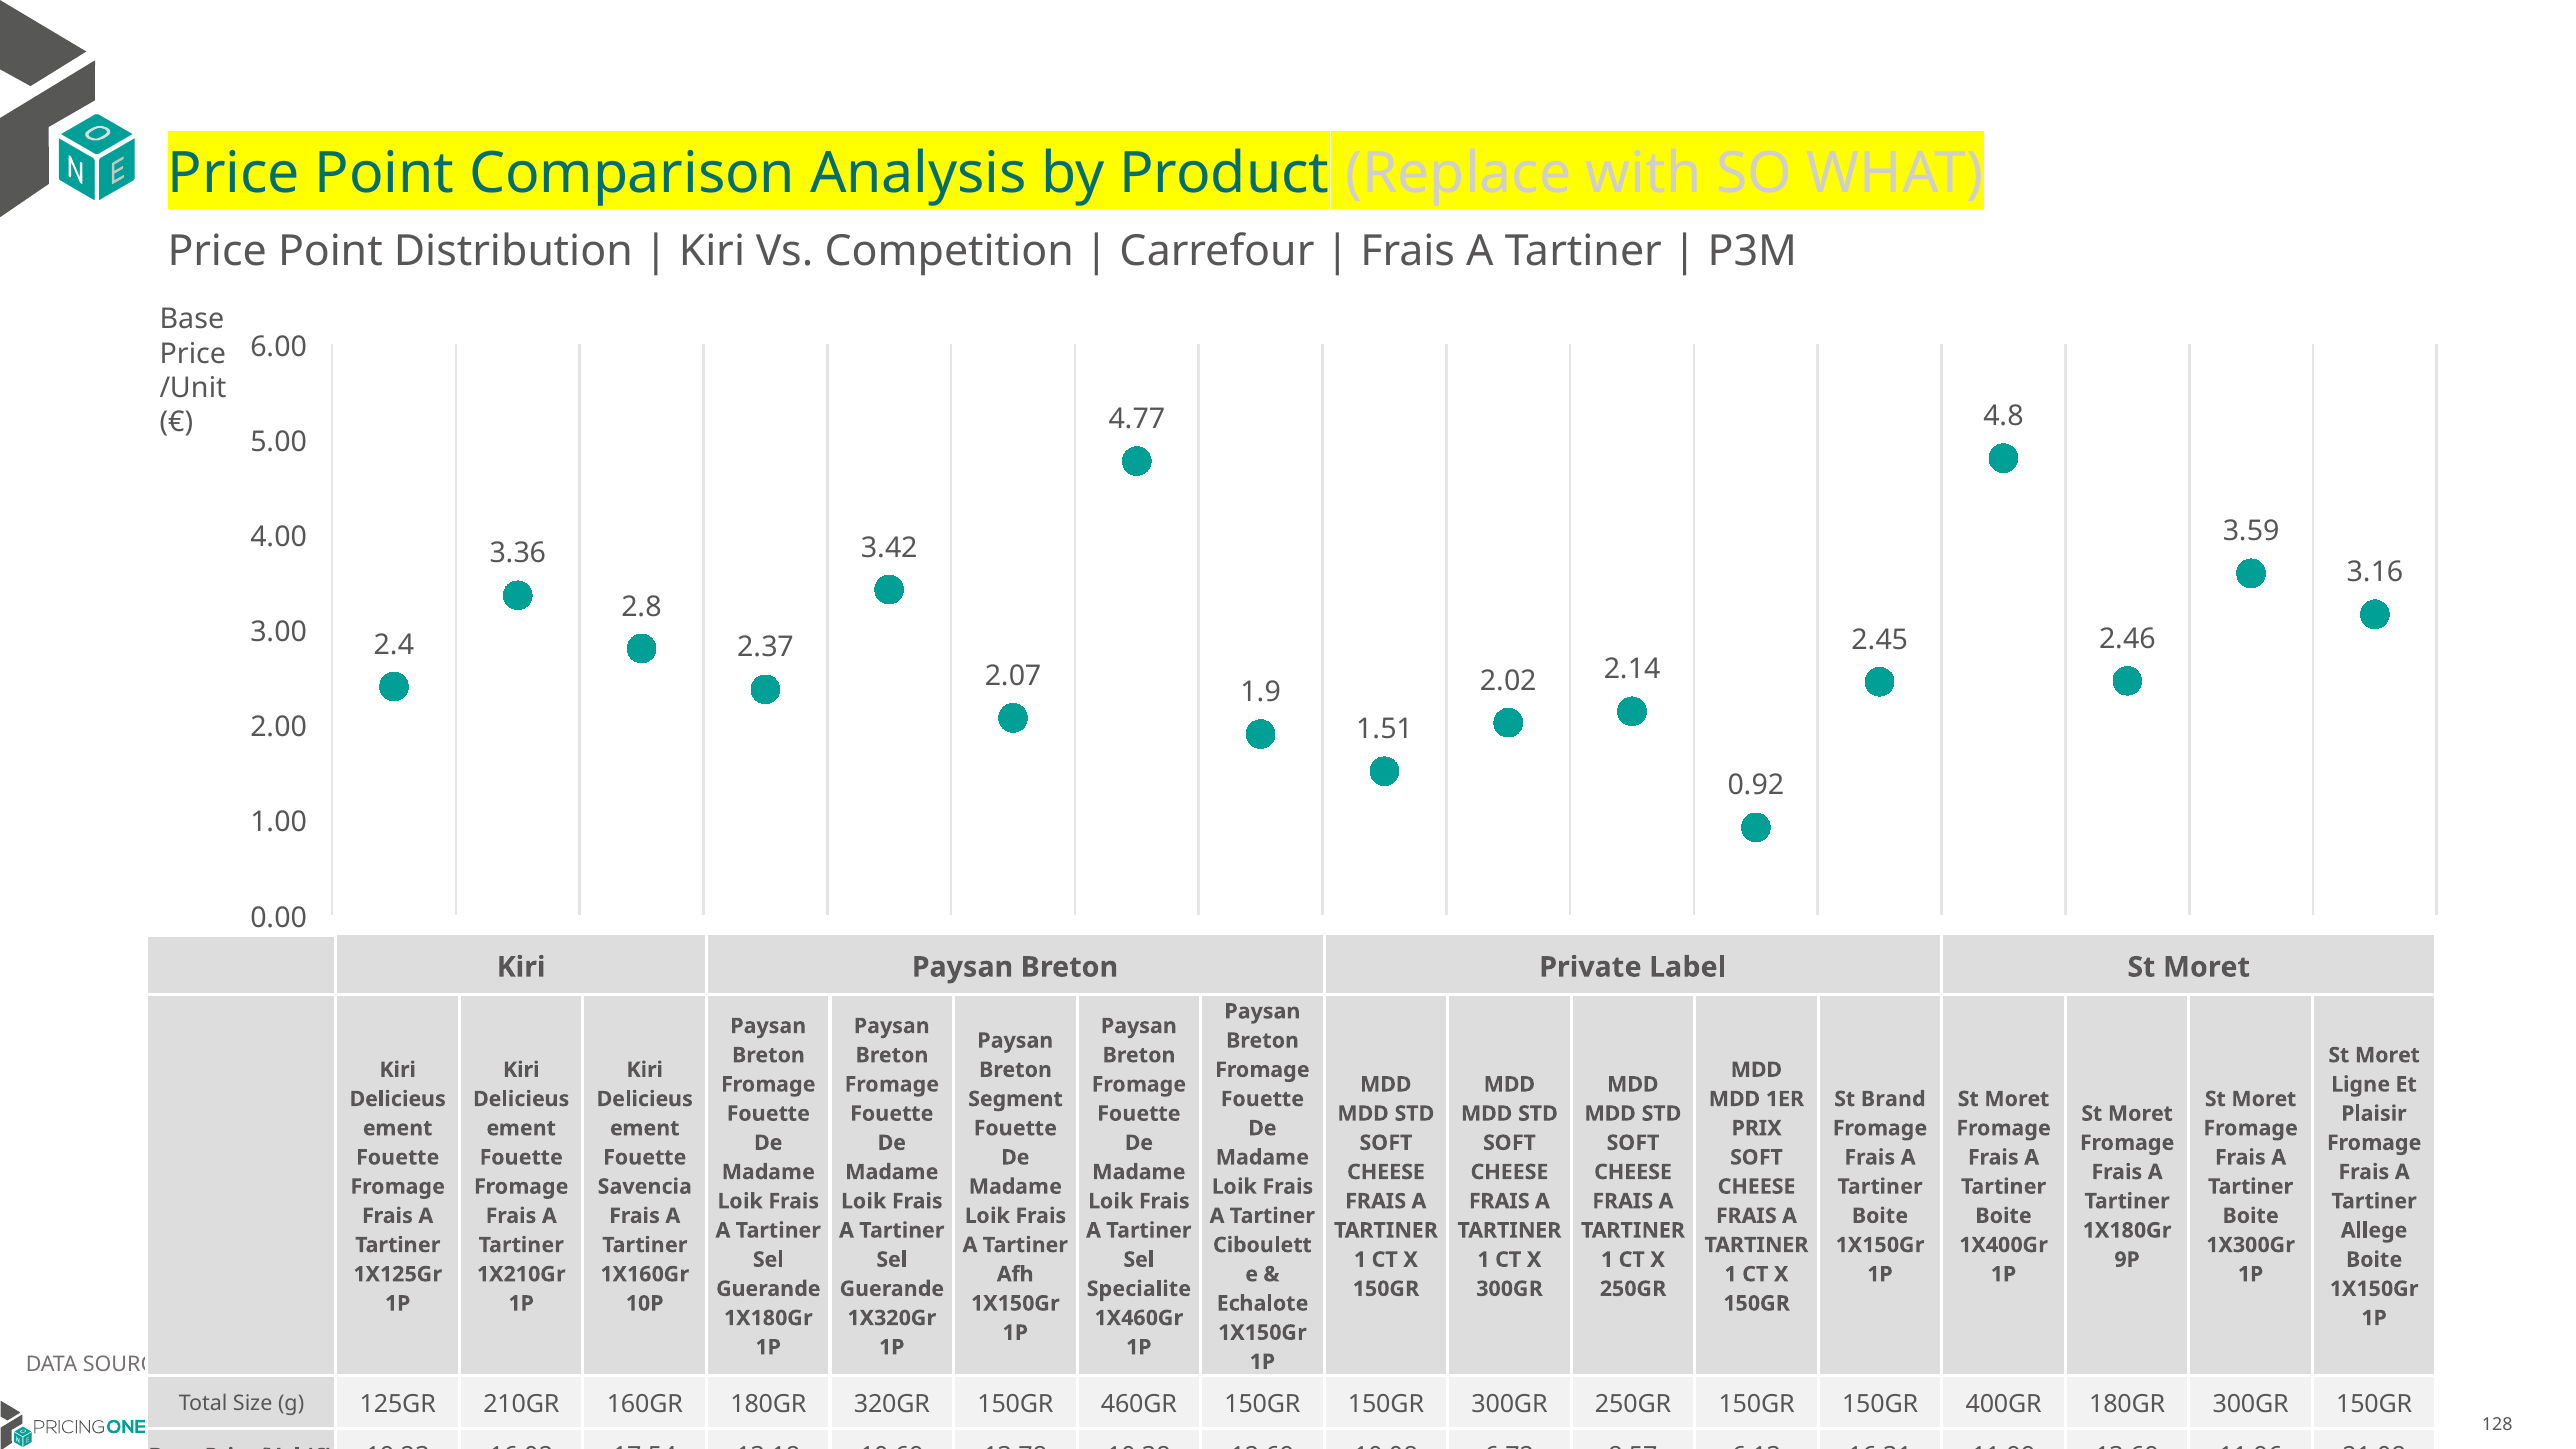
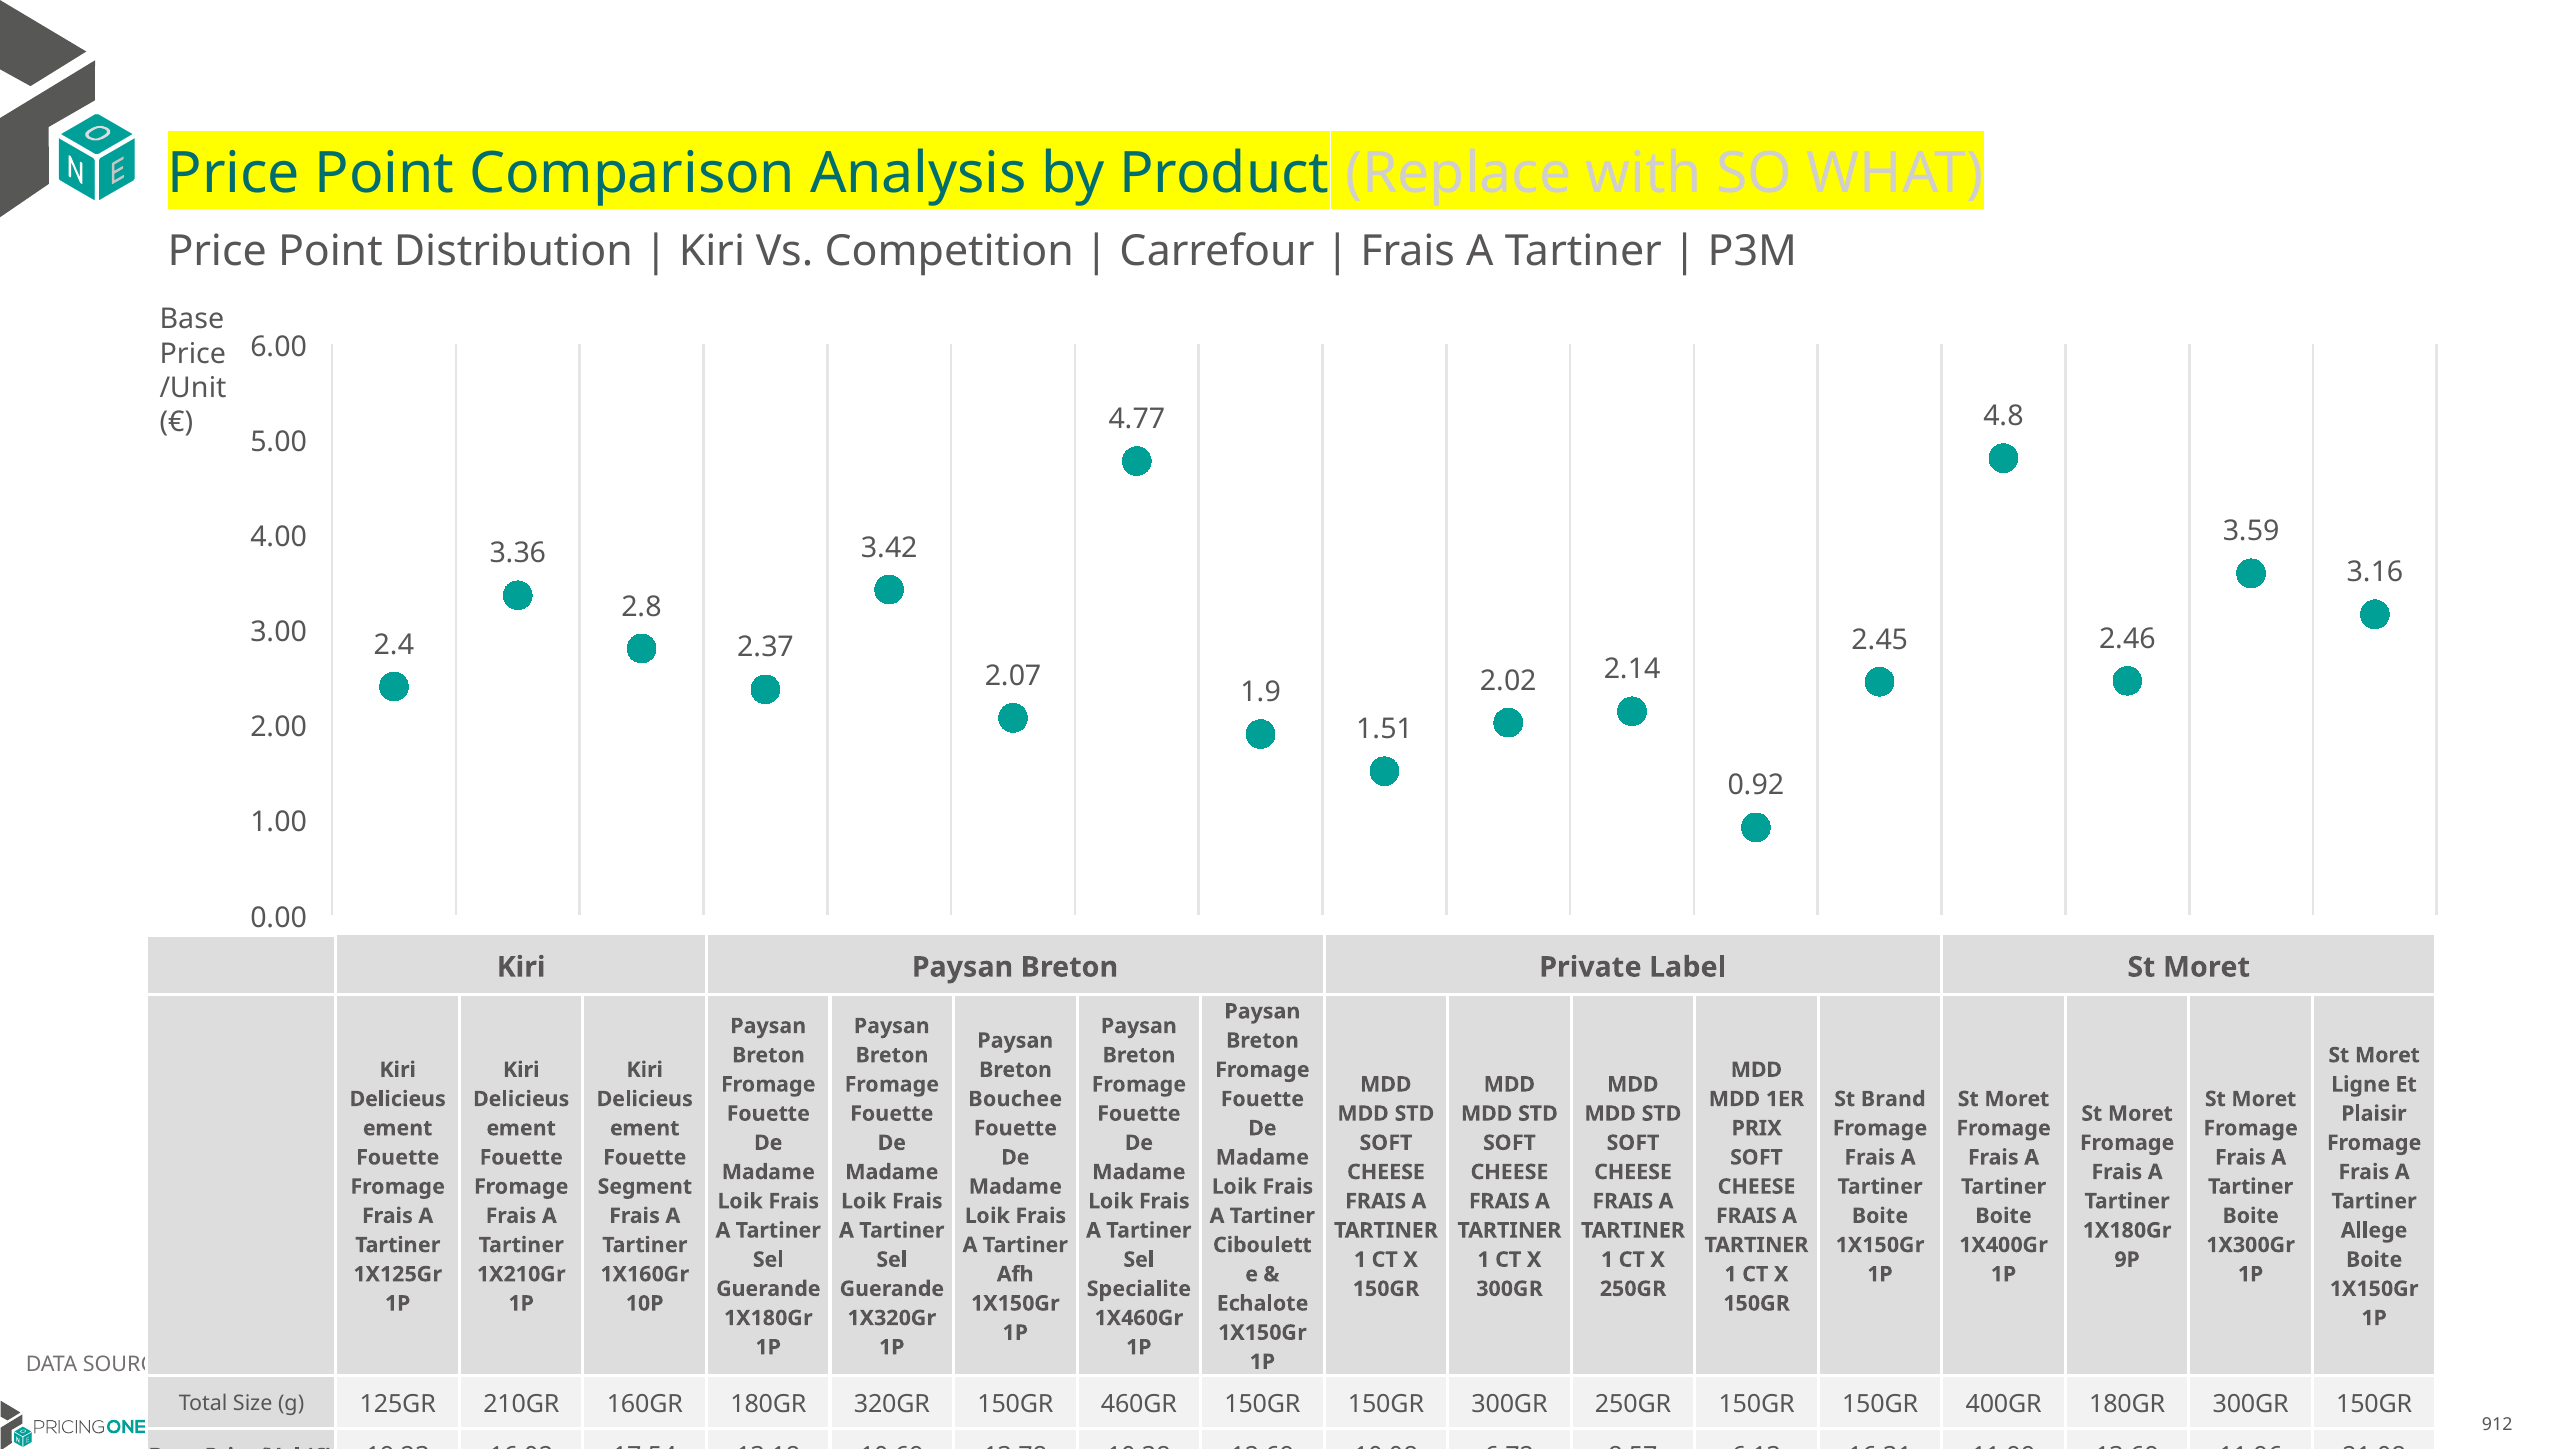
Segment: Segment -> Bouchee
Savencia: Savencia -> Segment
128: 128 -> 912
